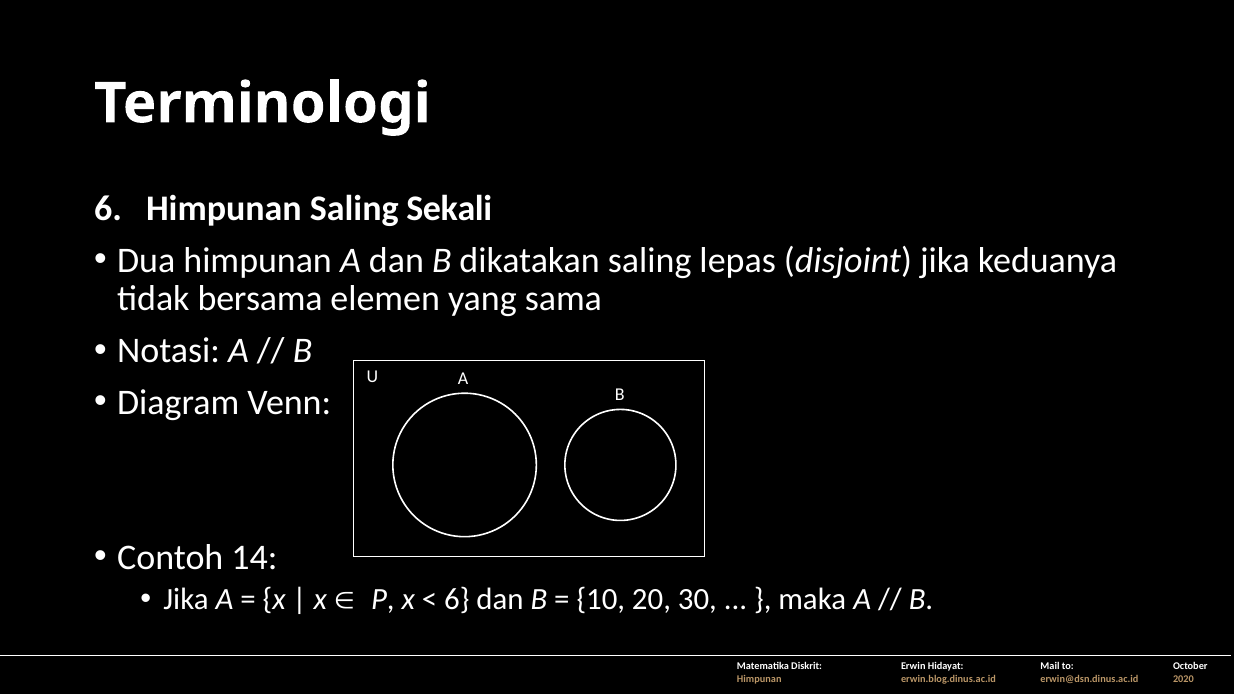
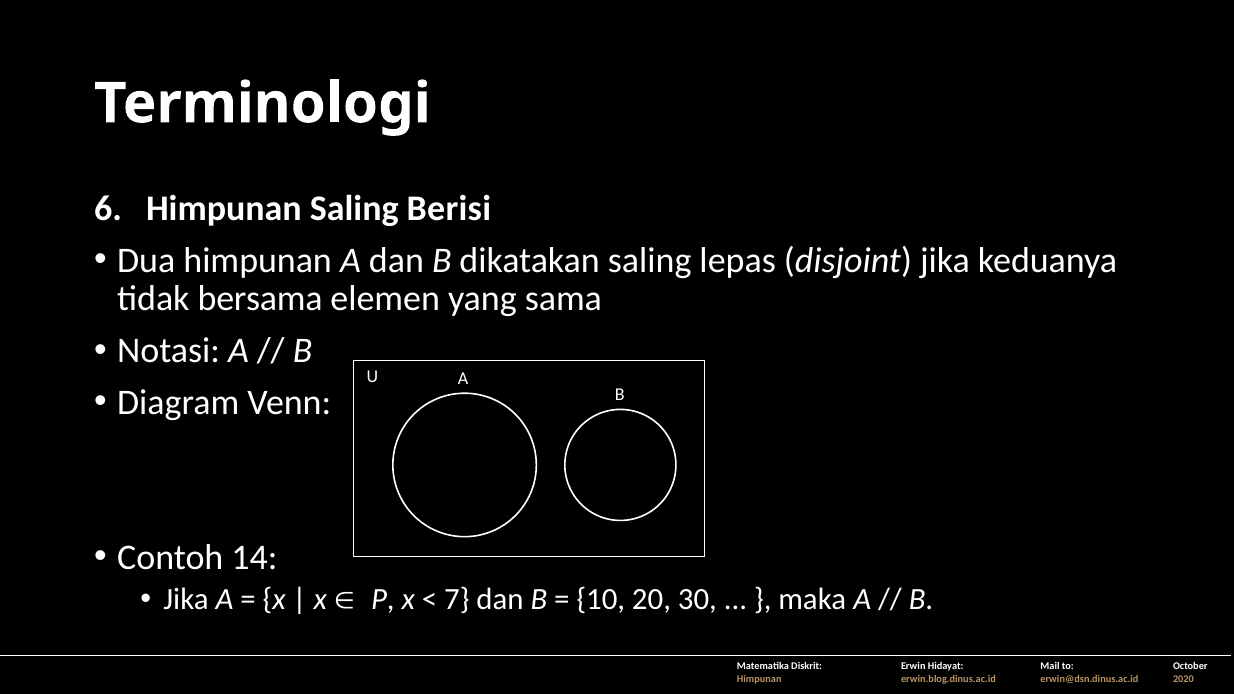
Sekali: Sekali -> Berisi
6 at (457, 600): 6 -> 7
